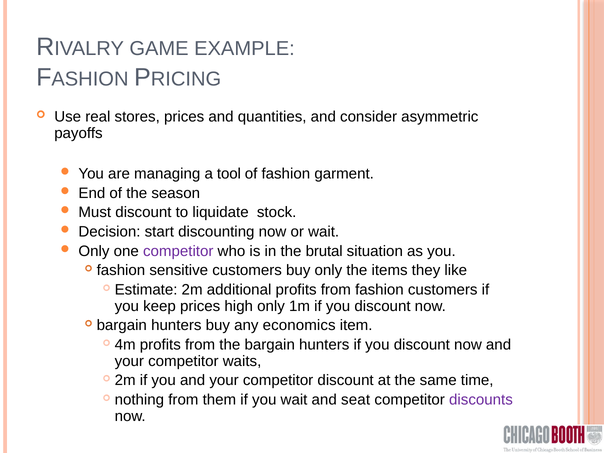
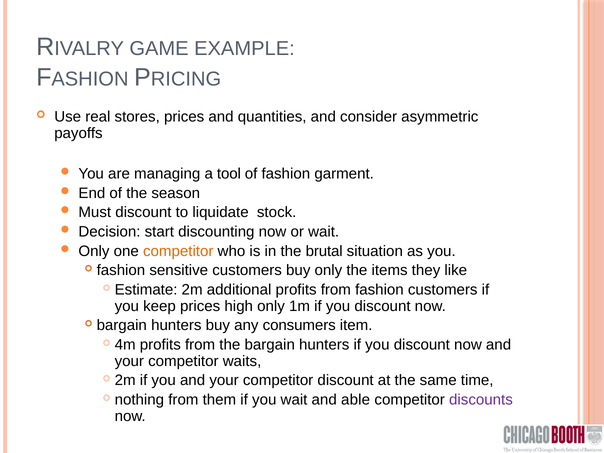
competitor at (178, 251) colour: purple -> orange
economics: economics -> consumers
seat: seat -> able
